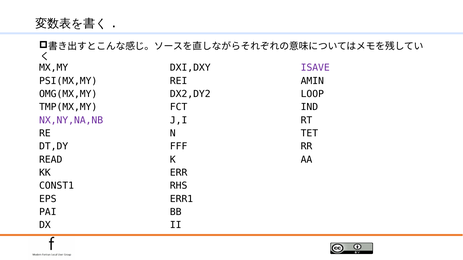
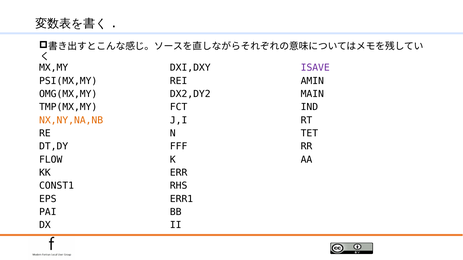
LOOP: LOOP -> MAIN
NX,NY,NA,NB colour: purple -> orange
READ: READ -> FLOW
